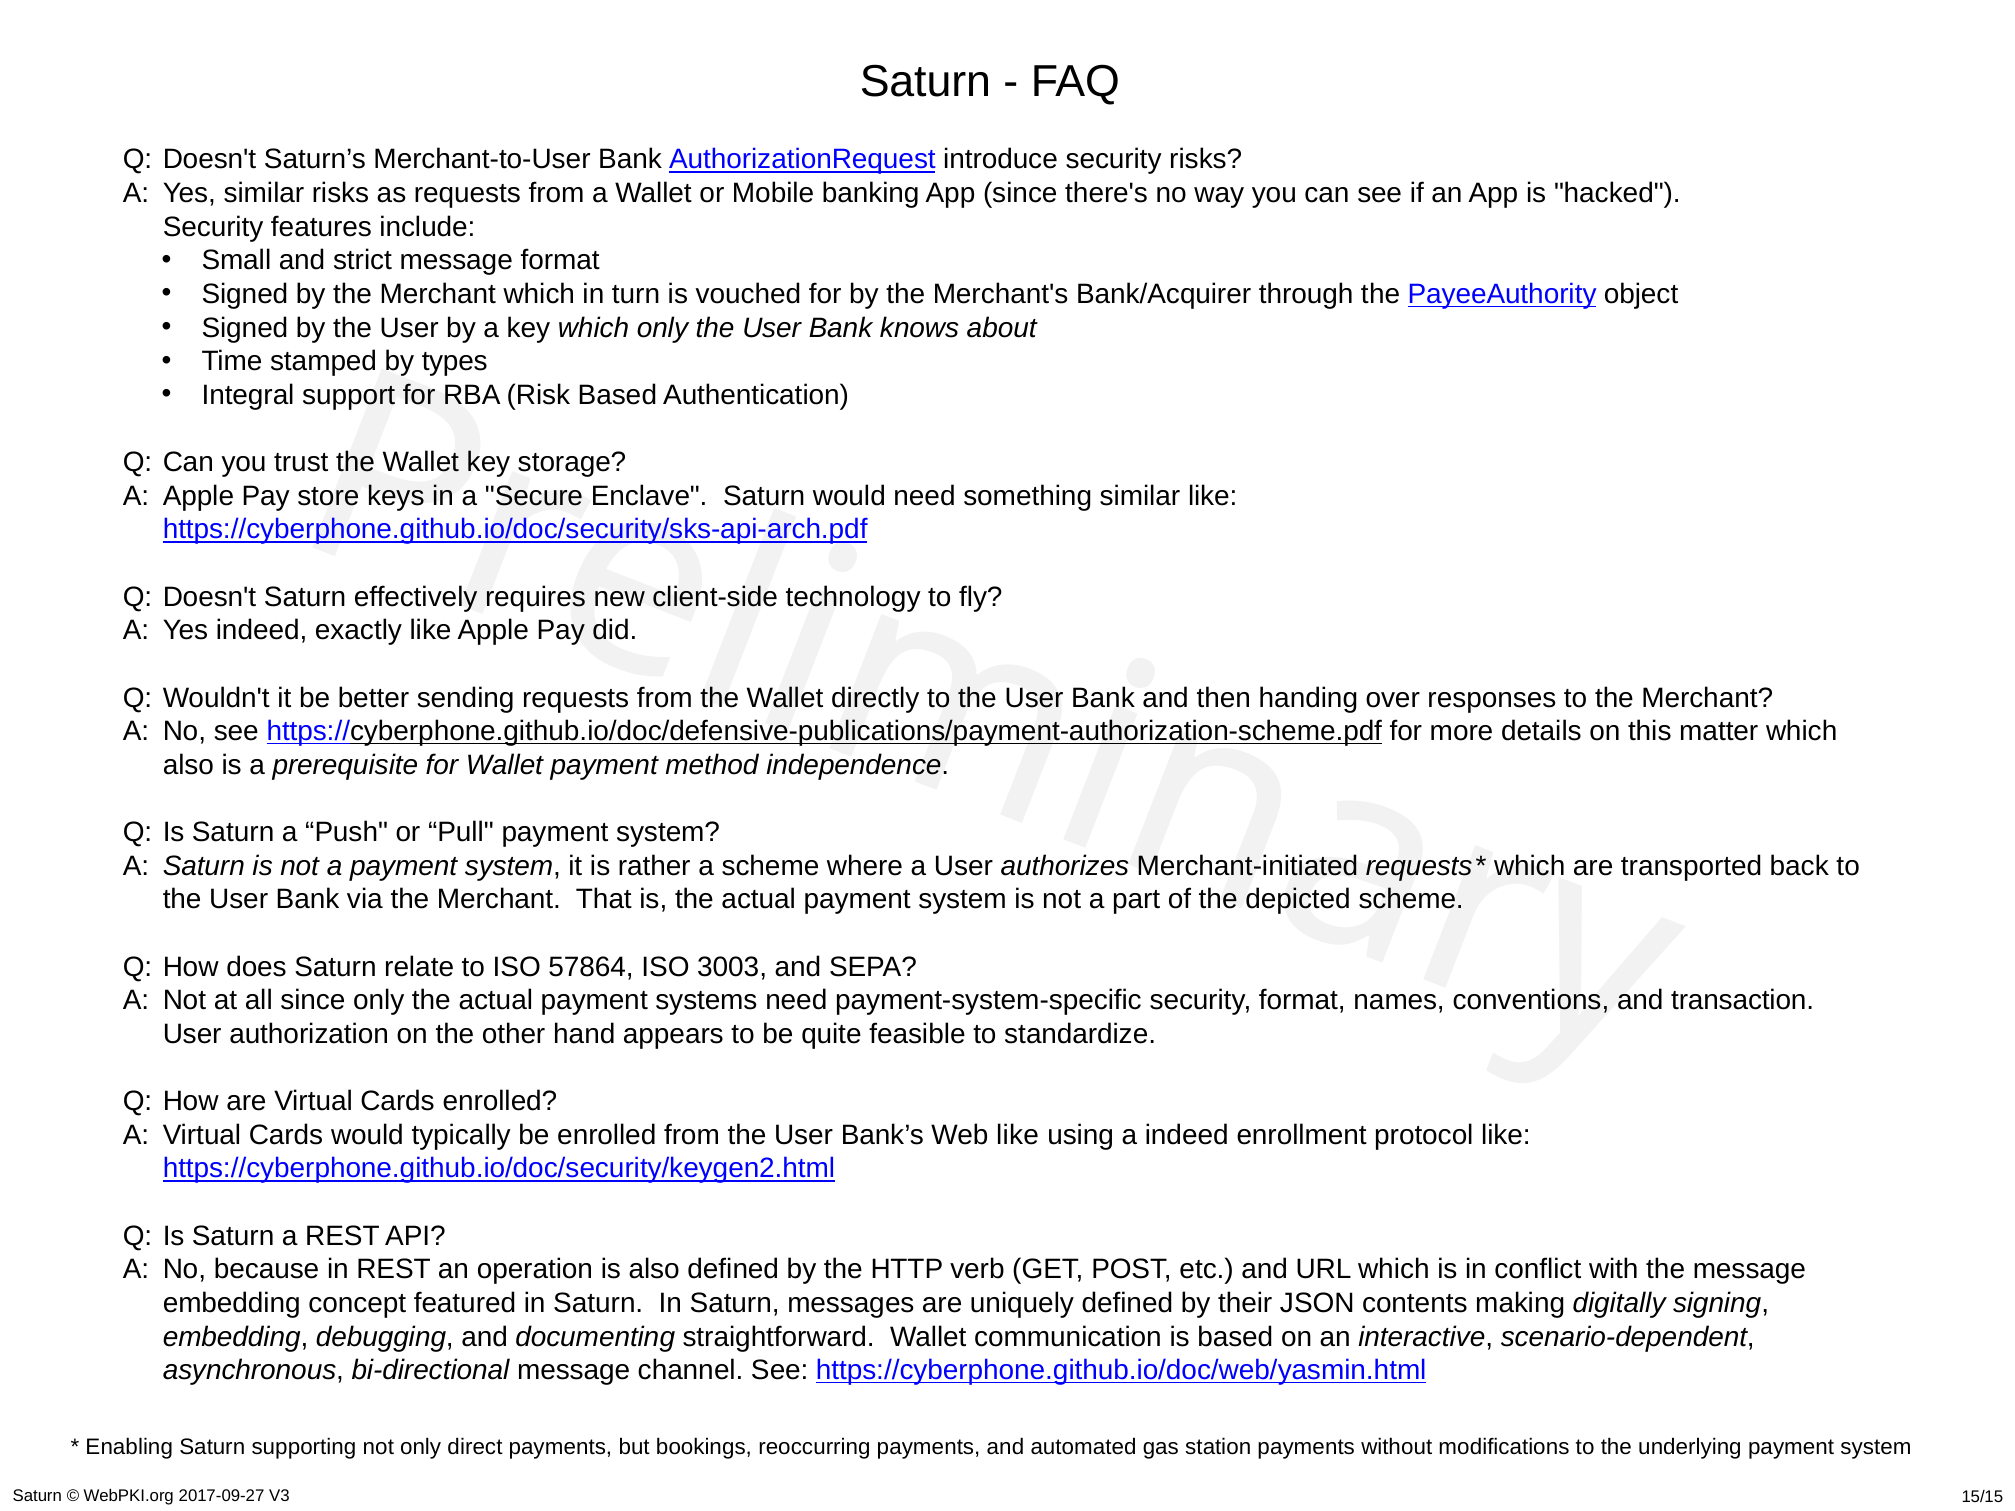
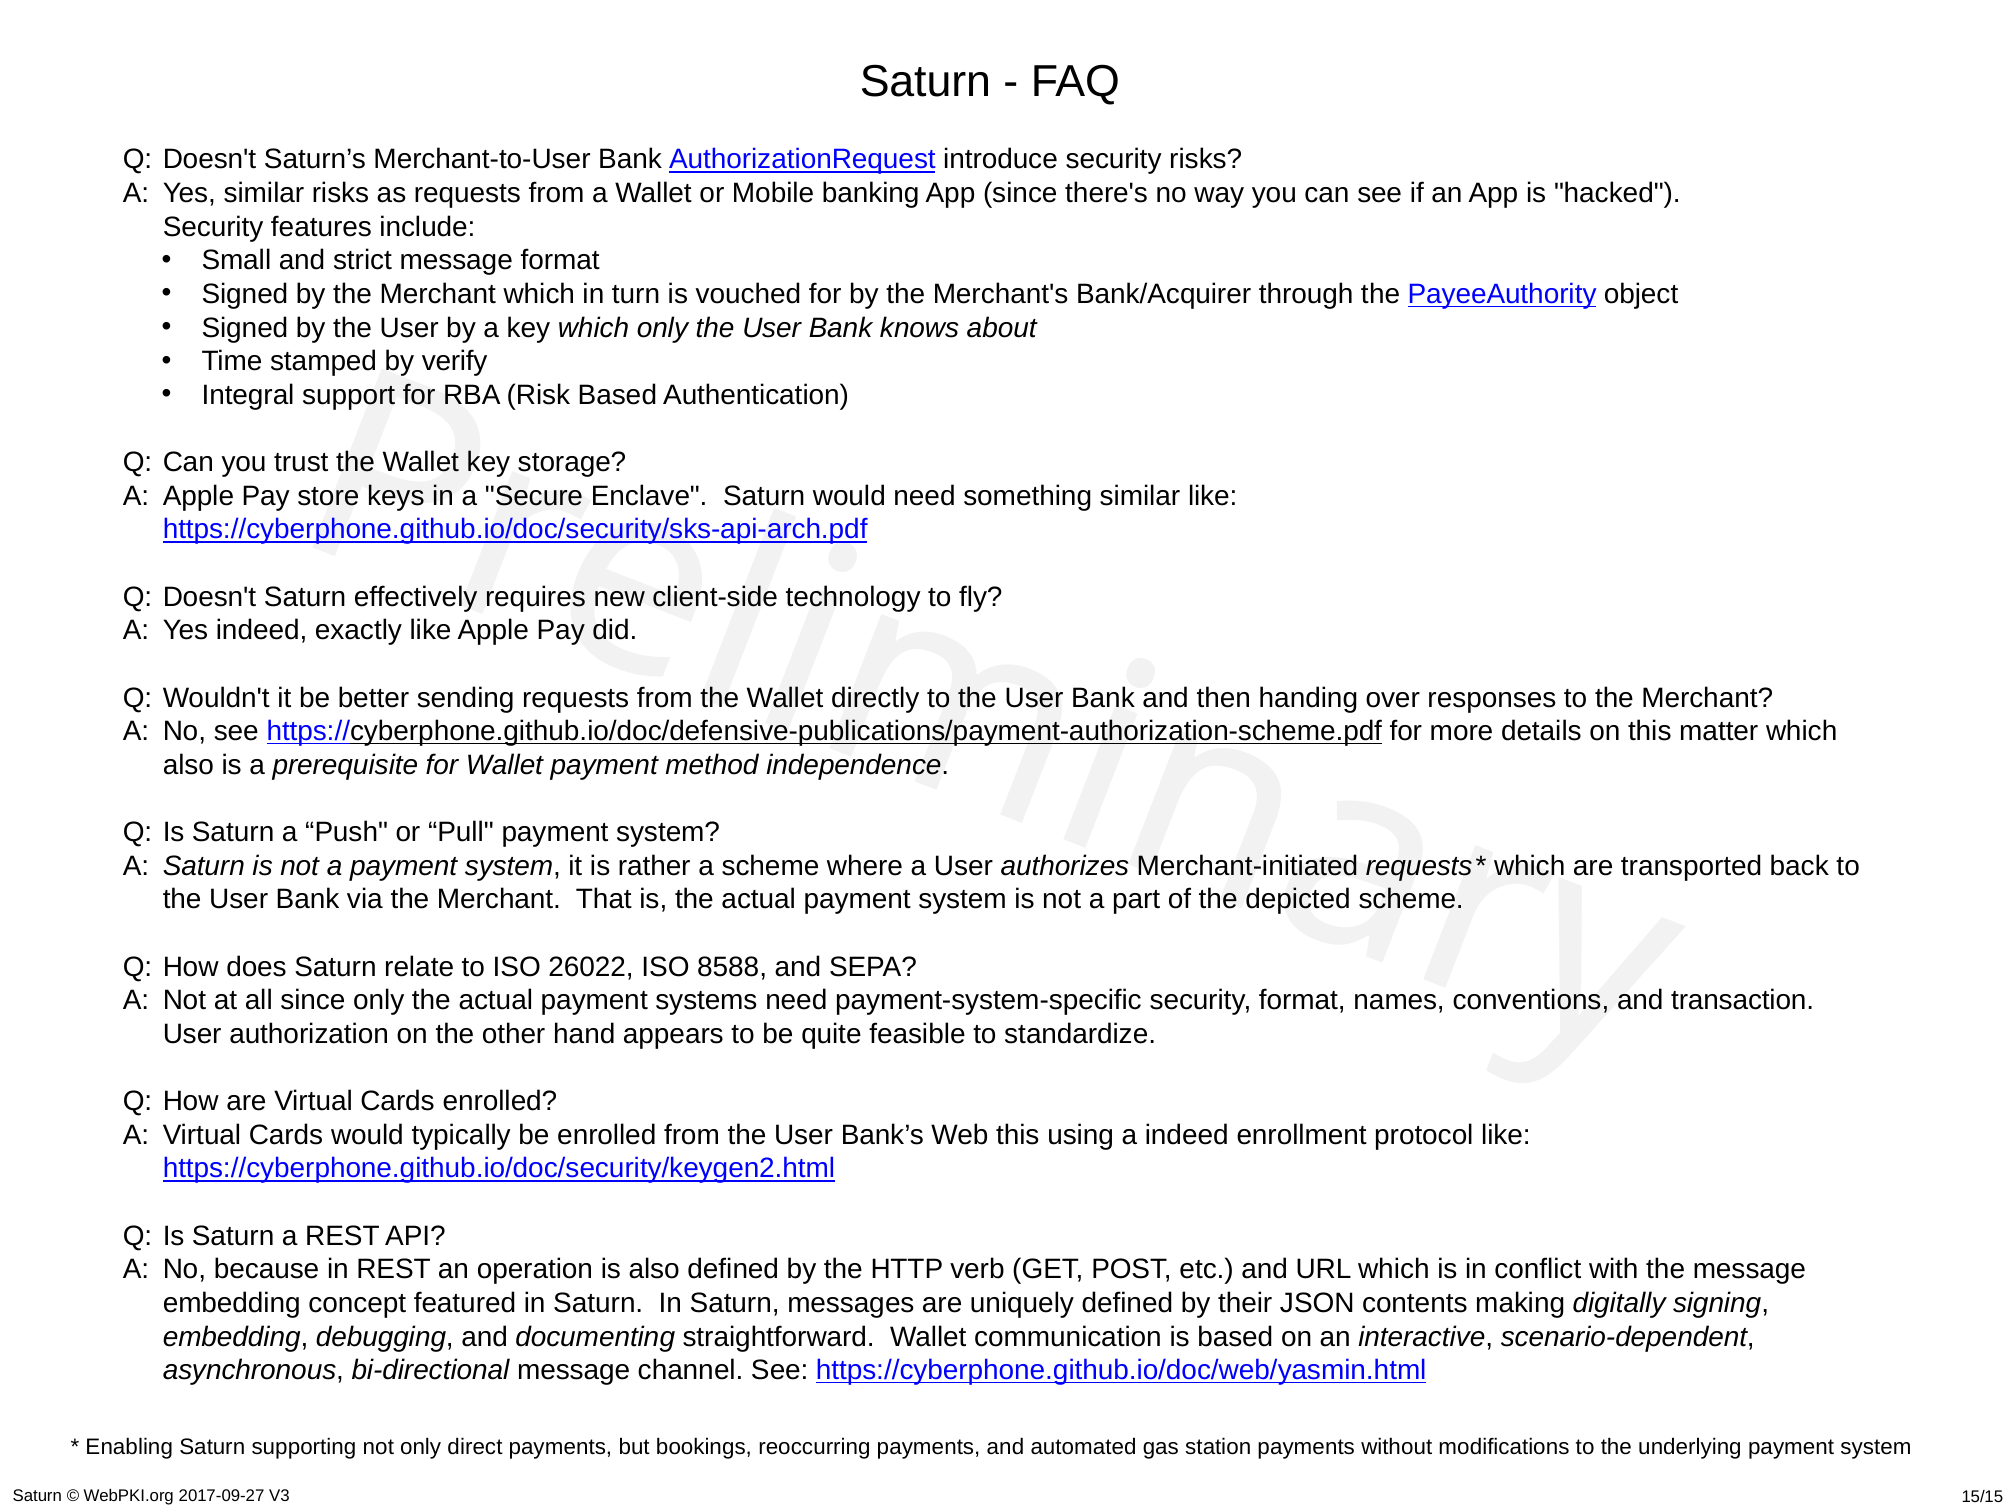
types: types -> verify
57864: 57864 -> 26022
3003: 3003 -> 8588
Web like: like -> this
